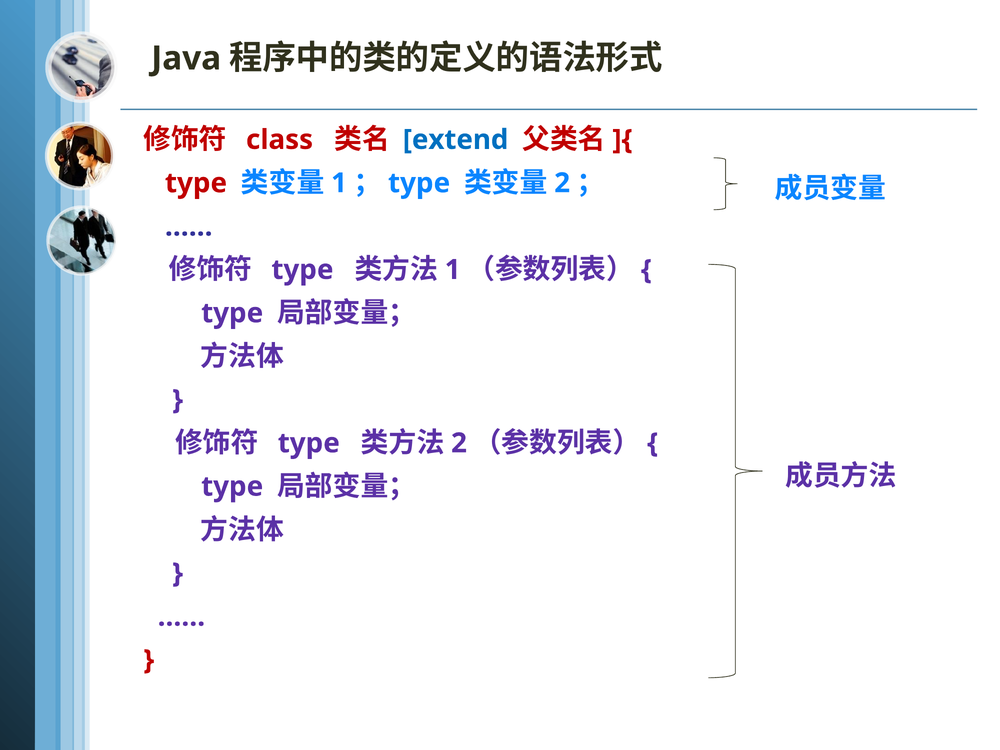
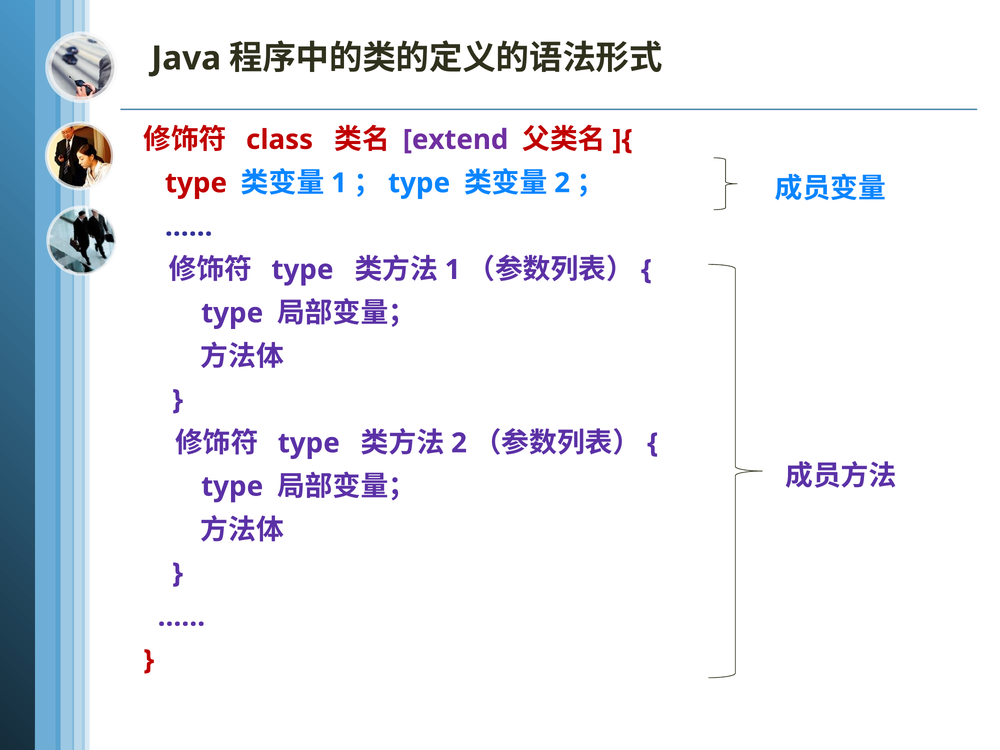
extend colour: blue -> purple
